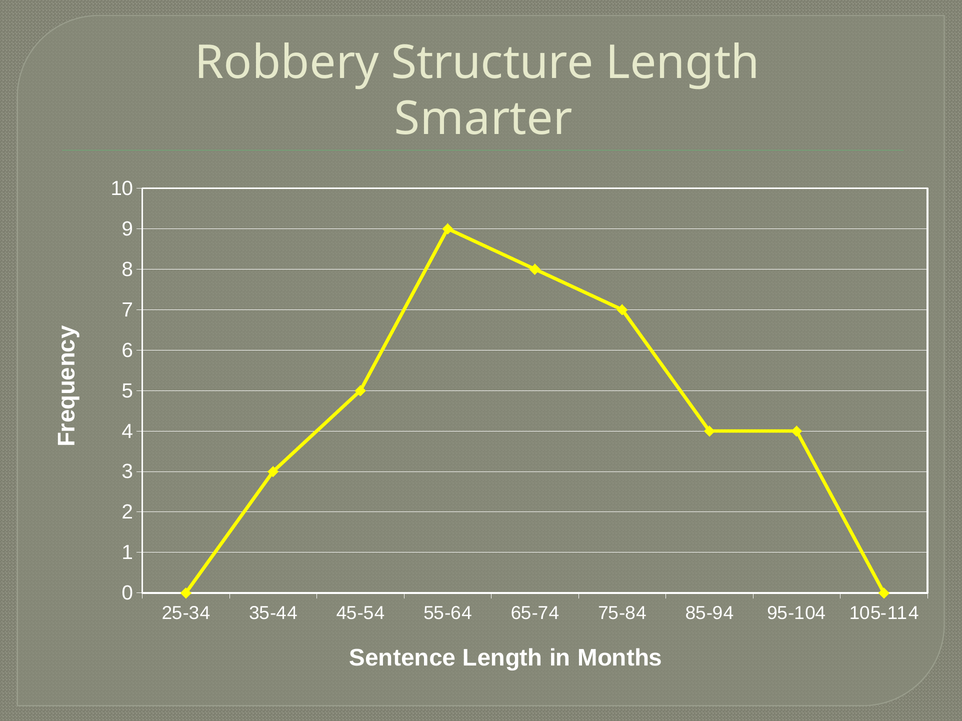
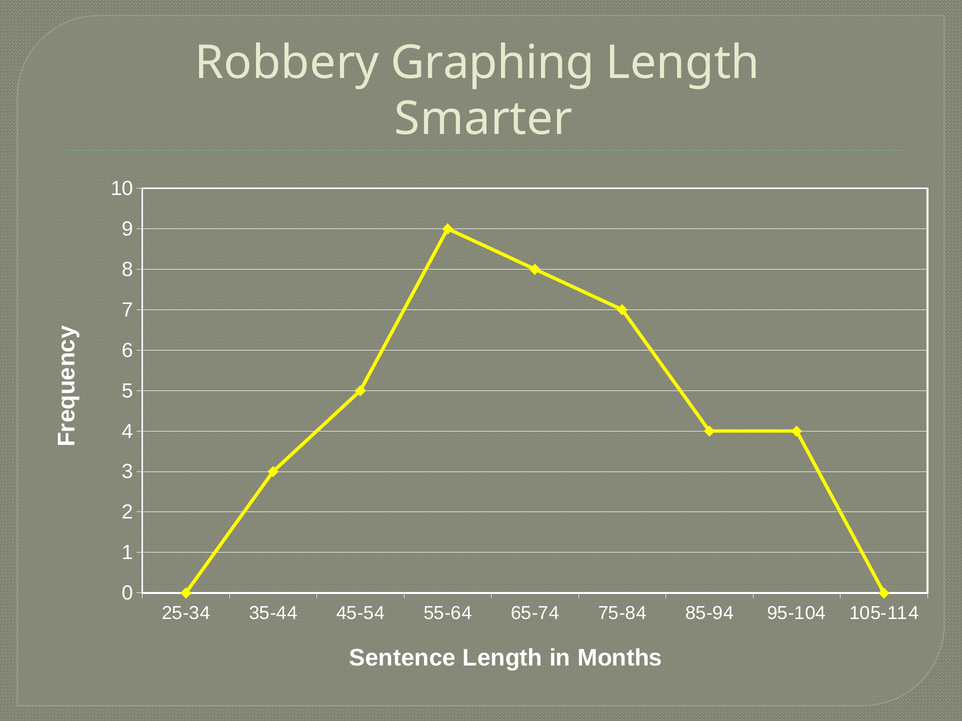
Structure: Structure -> Graphing
